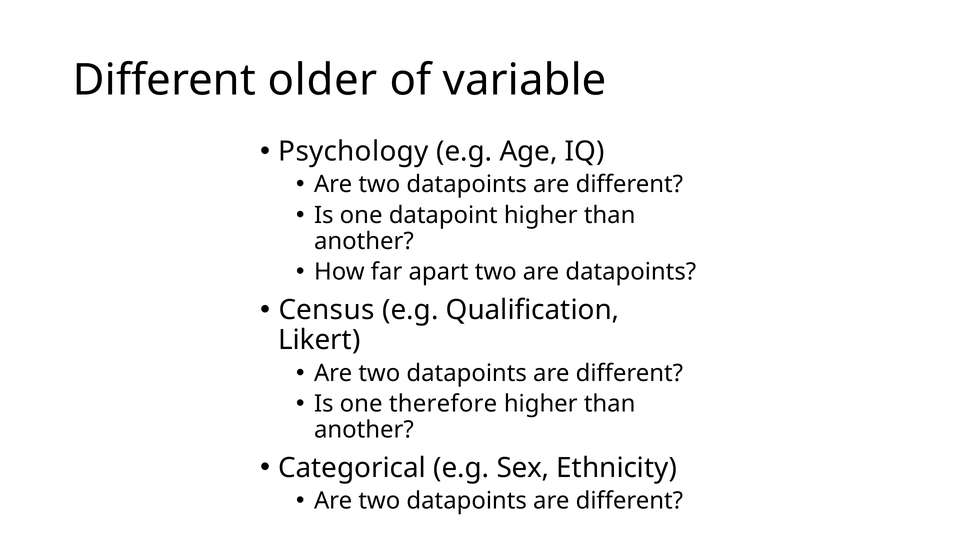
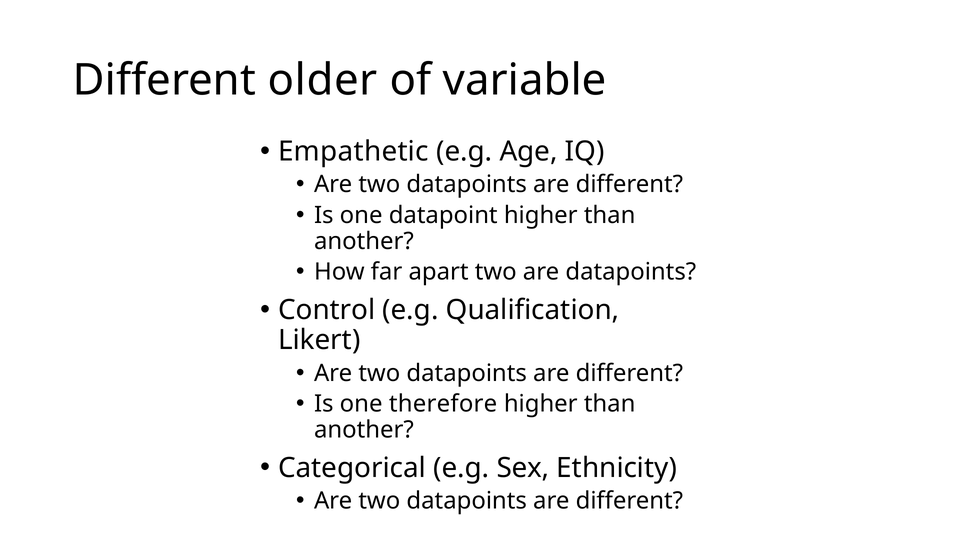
Psychology: Psychology -> Empathetic
Census: Census -> Control
